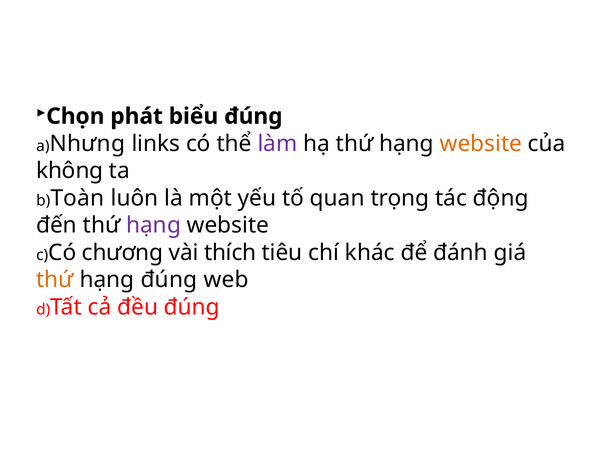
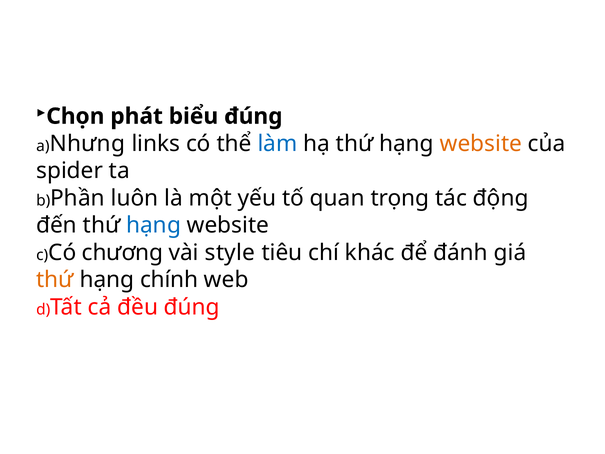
làm colour: purple -> blue
không: không -> spider
Toàn: Toàn -> Phần
hạng at (154, 225) colour: purple -> blue
thích: thích -> style
hạng đúng: đúng -> chính
